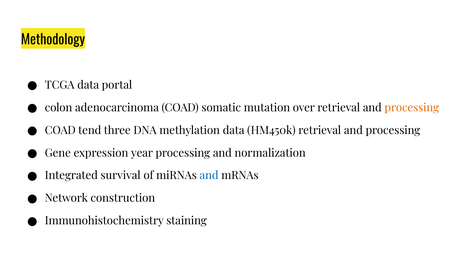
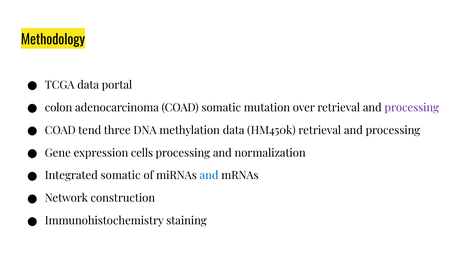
processing at (412, 108) colour: orange -> purple
year: year -> cells
Integrated survival: survival -> somatic
